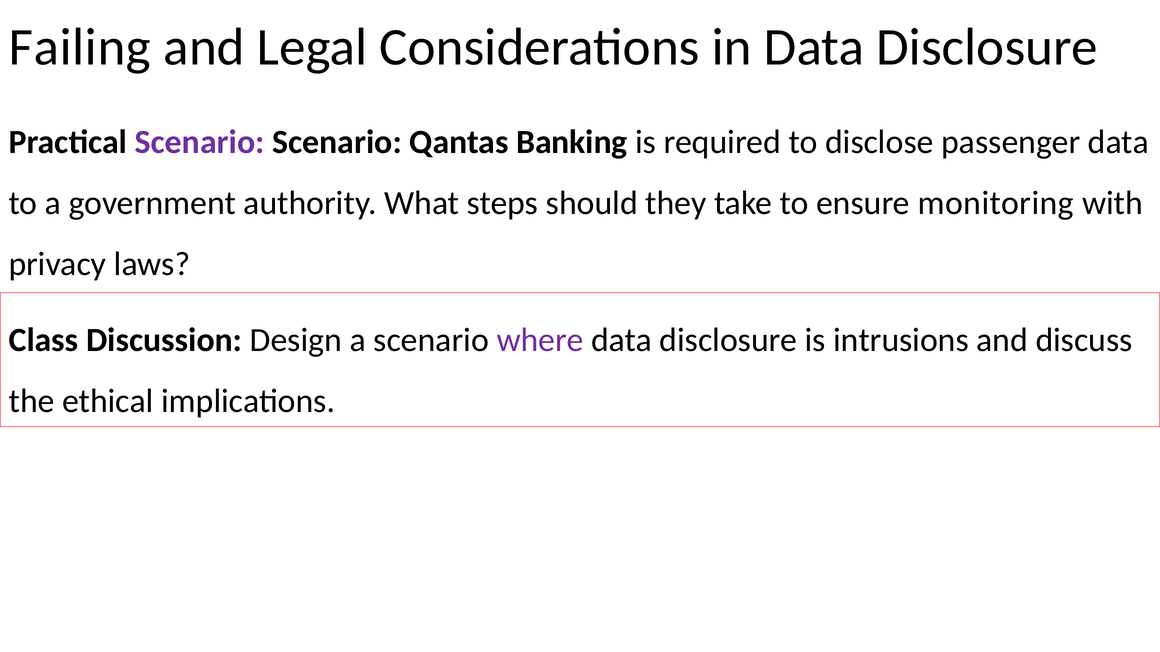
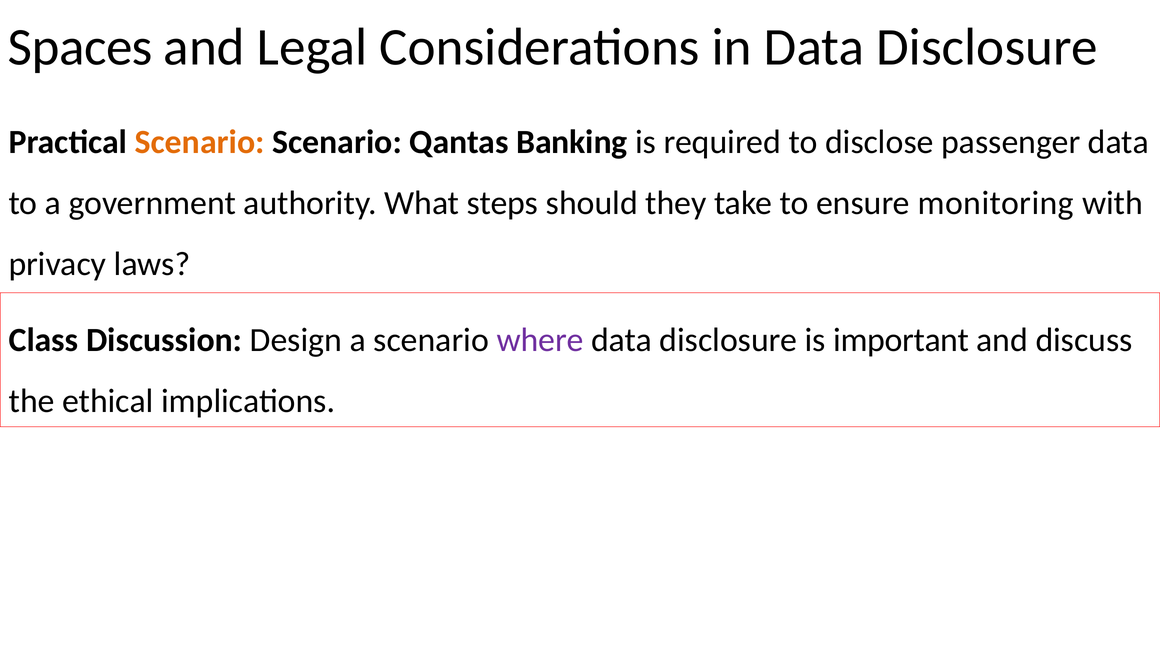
Failing: Failing -> Spaces
Scenario at (200, 142) colour: purple -> orange
intrusions: intrusions -> important
